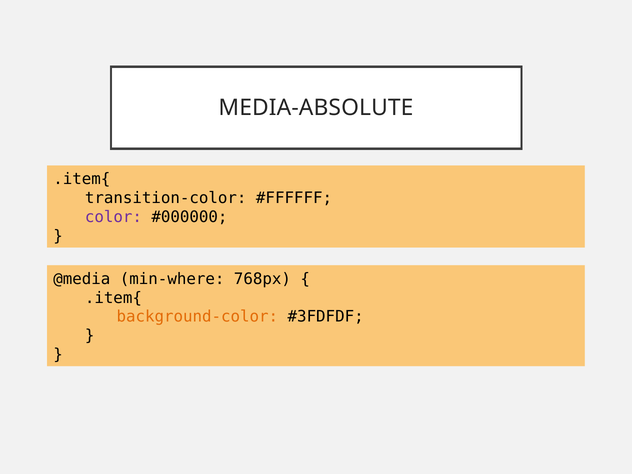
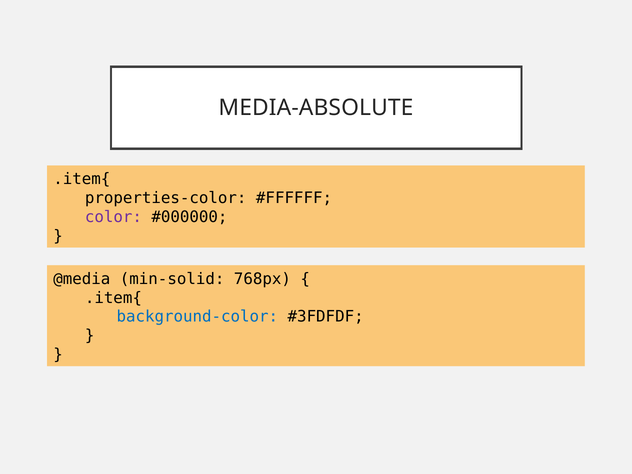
transition-color: transition-color -> properties-color
min-where: min-where -> min-solid
background-color colour: orange -> blue
